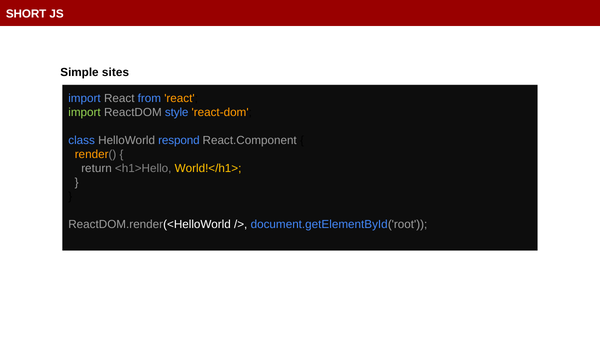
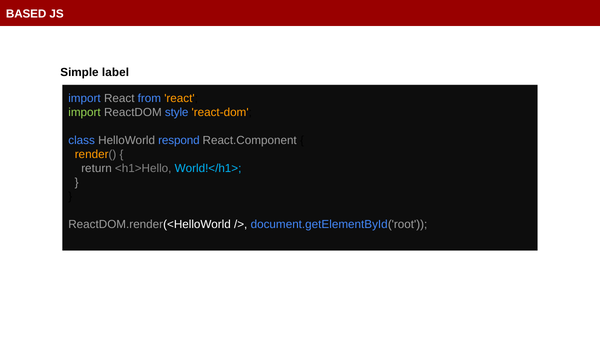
SHORT: SHORT -> BASED
sites: sites -> label
World!</h1> colour: yellow -> light blue
